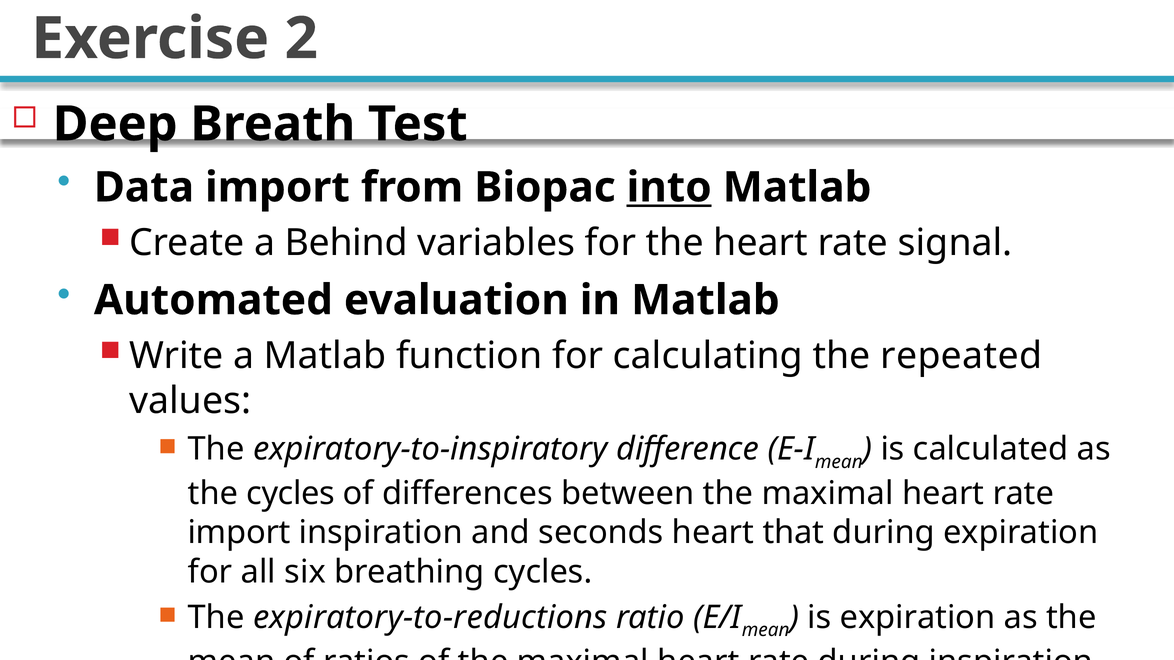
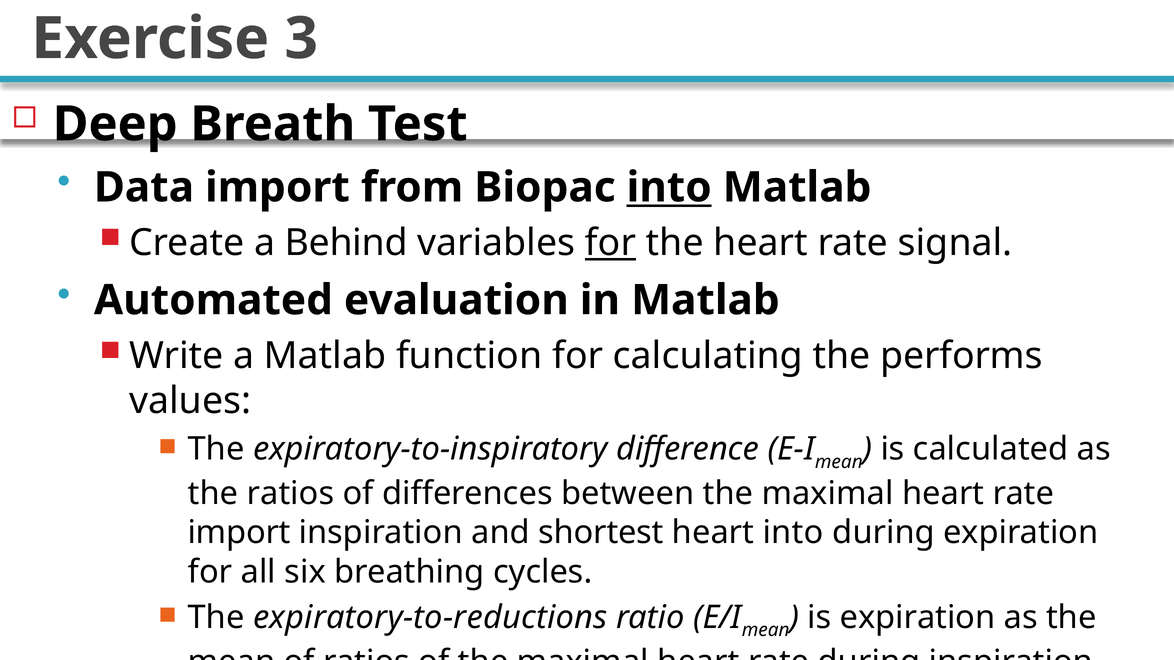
2: 2 -> 3
for at (610, 243) underline: none -> present
repeated: repeated -> performs
the cycles: cycles -> ratios
seconds: seconds -> shortest
heart that: that -> into
